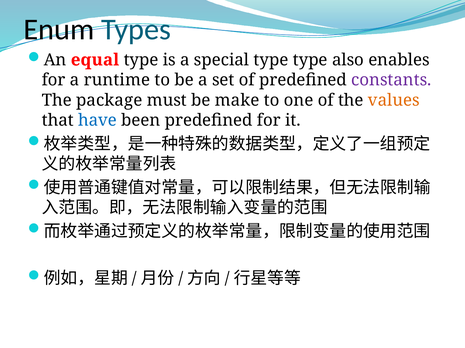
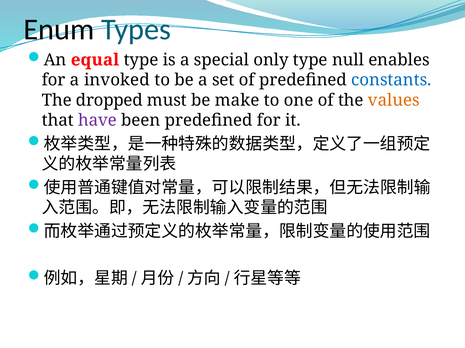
special type: type -> only
also: also -> null
runtime: runtime -> invoked
constants colour: purple -> blue
package: package -> dropped
have colour: blue -> purple
